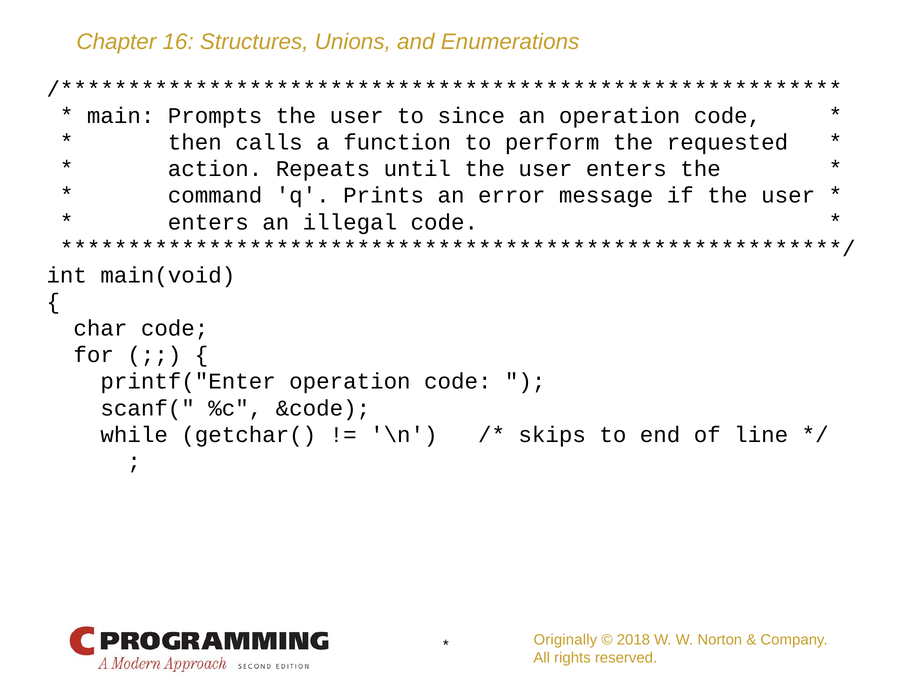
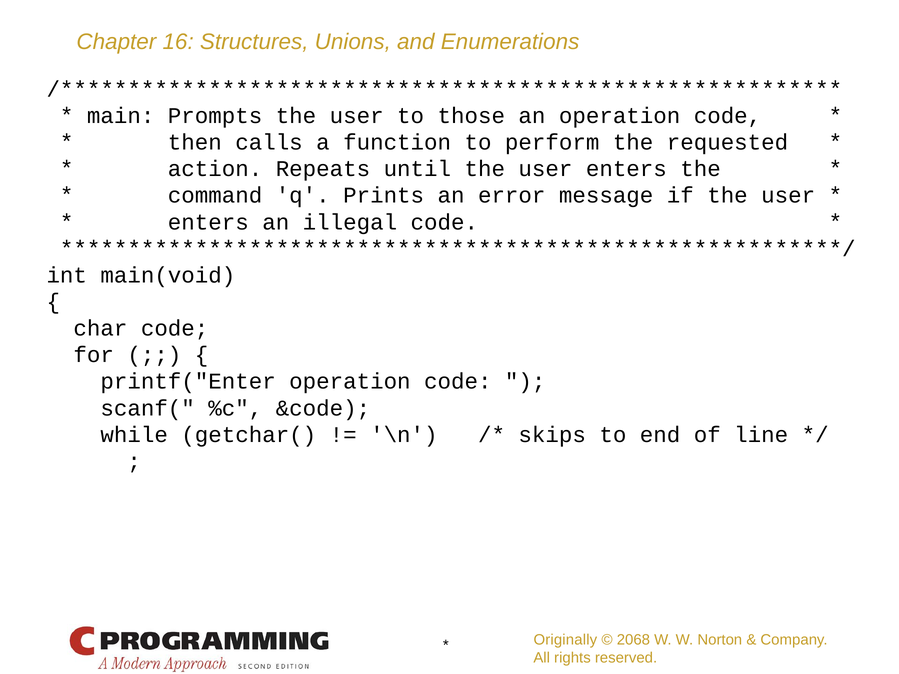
since: since -> those
2018: 2018 -> 2068
